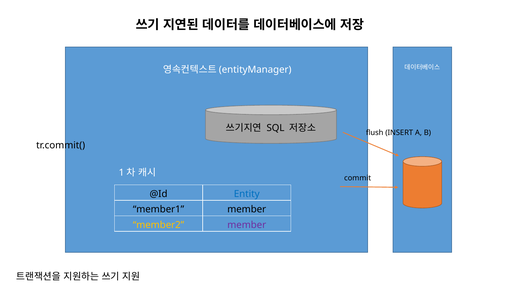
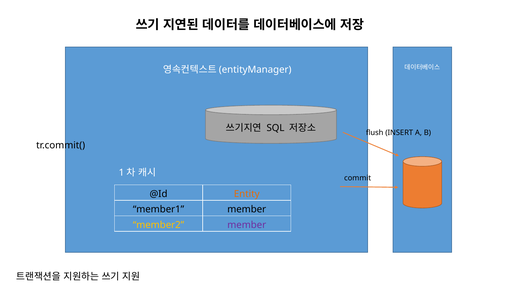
Entity colour: blue -> orange
